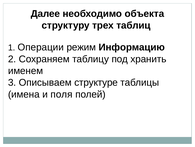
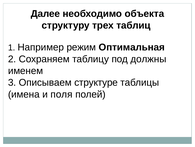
Операции: Операции -> Например
Информацию: Информацию -> Оптимальная
хранить: хранить -> должны
